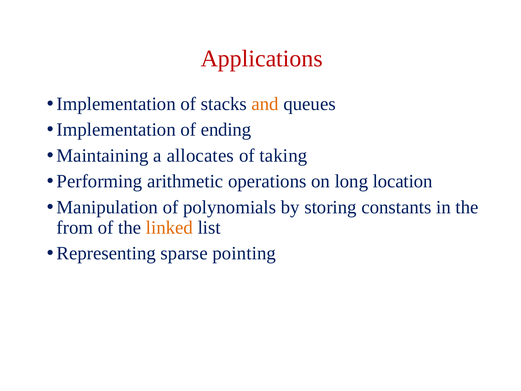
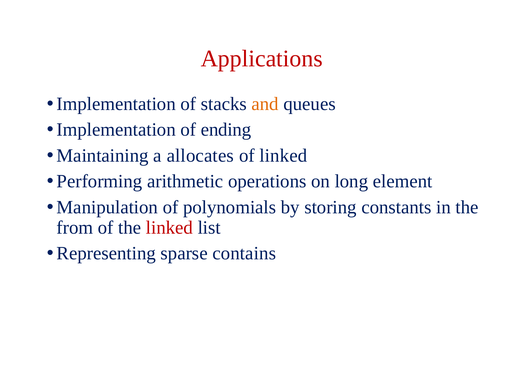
of taking: taking -> linked
location: location -> element
linked at (170, 227) colour: orange -> red
pointing: pointing -> contains
